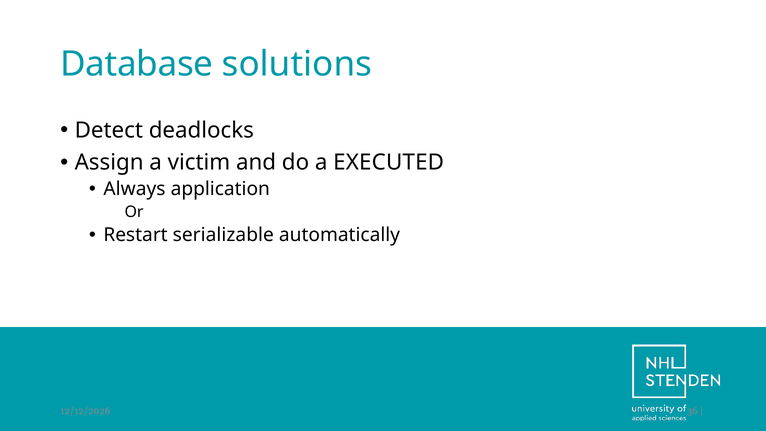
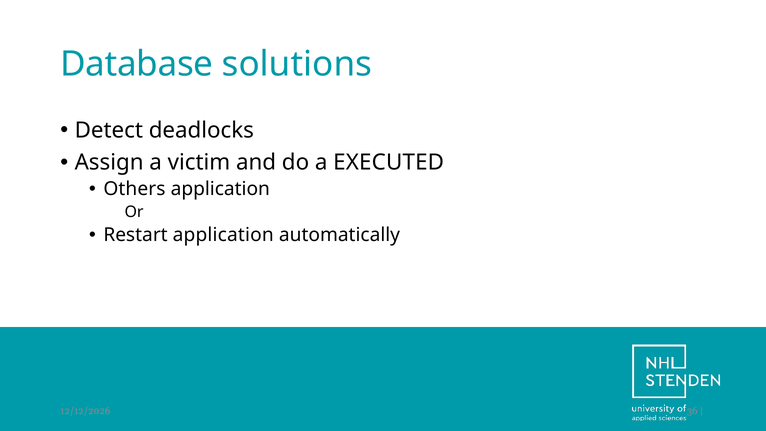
Always: Always -> Others
Restart serializable: serializable -> application
